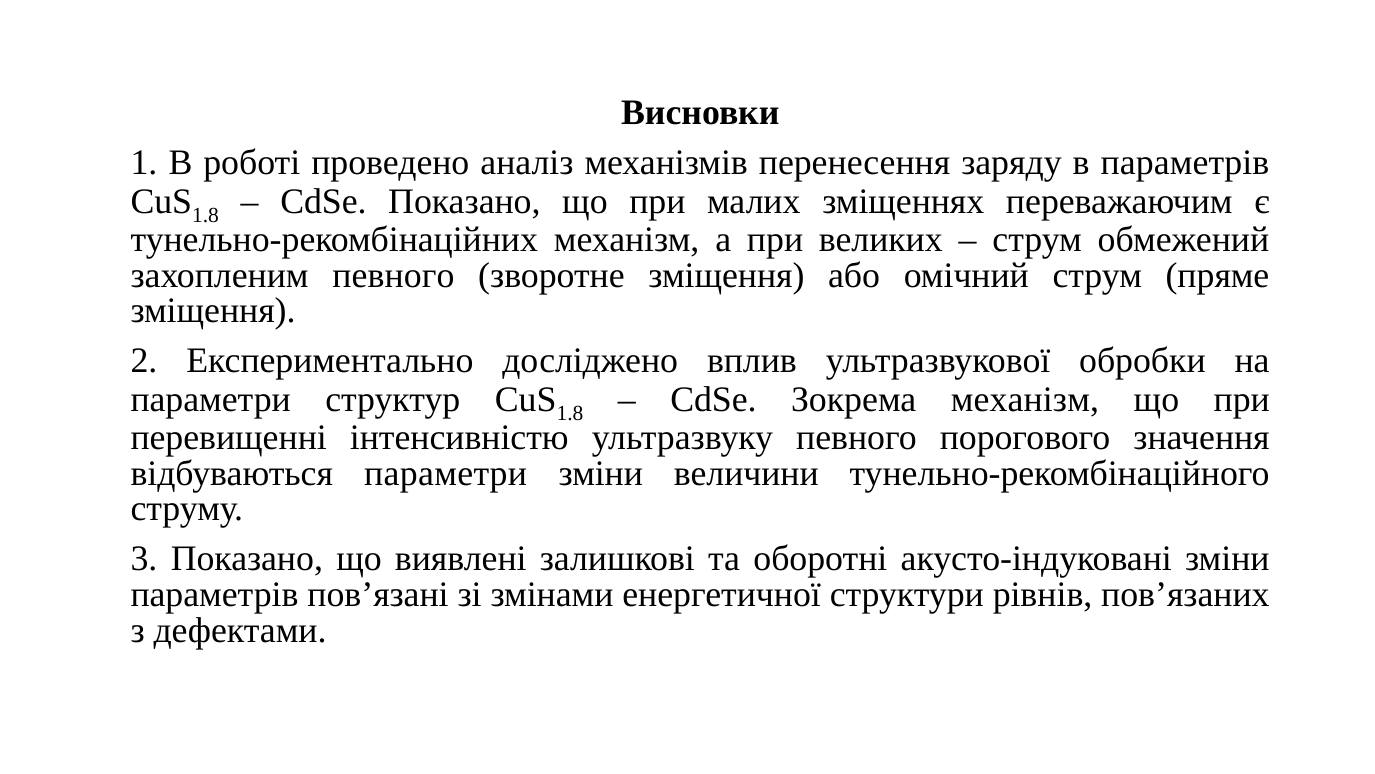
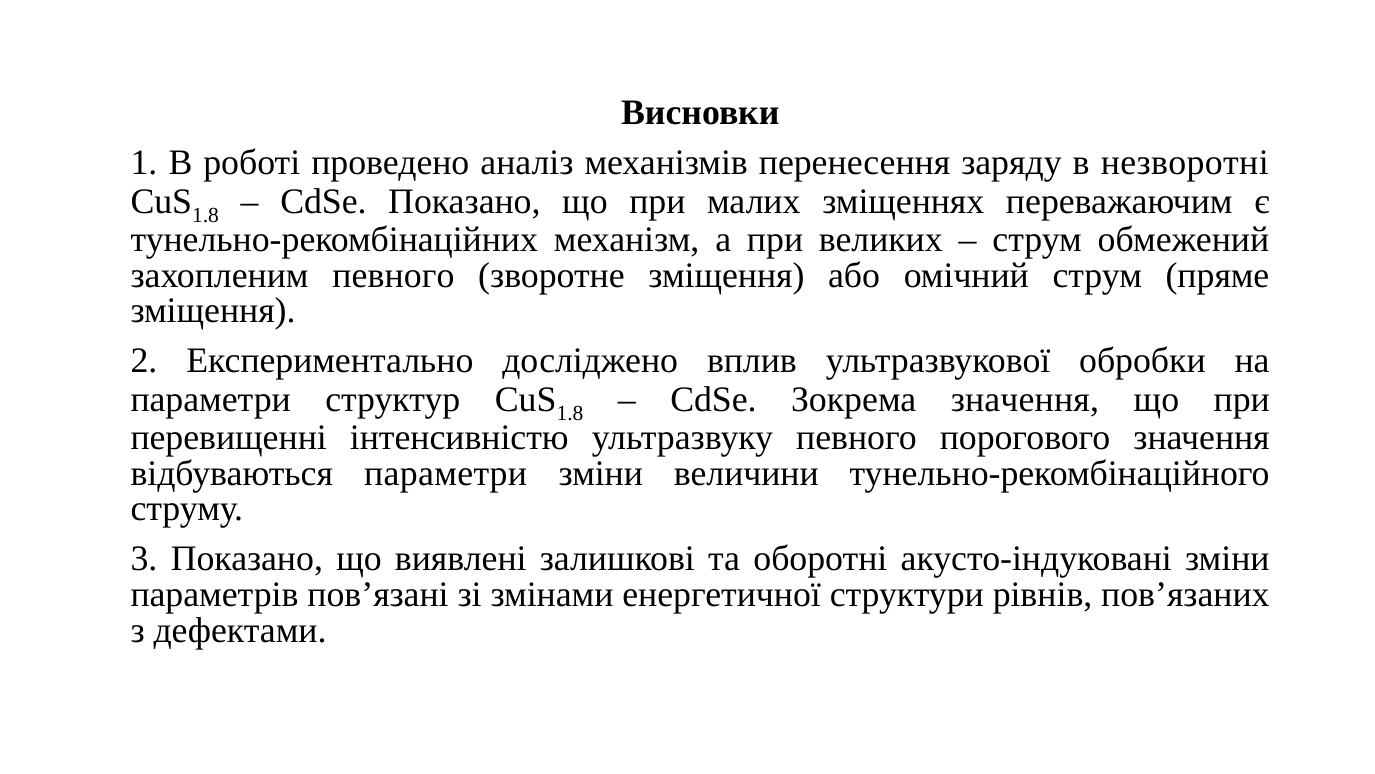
в параметрів: параметрів -> незворотні
Зокрема механізм: механізм -> значення
